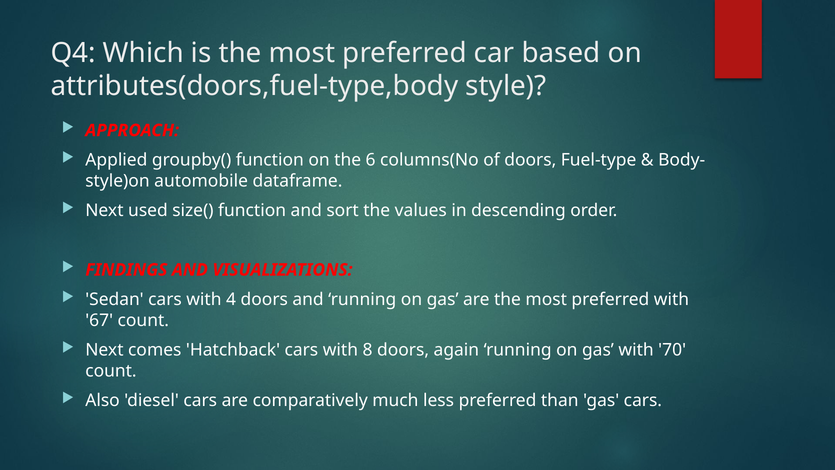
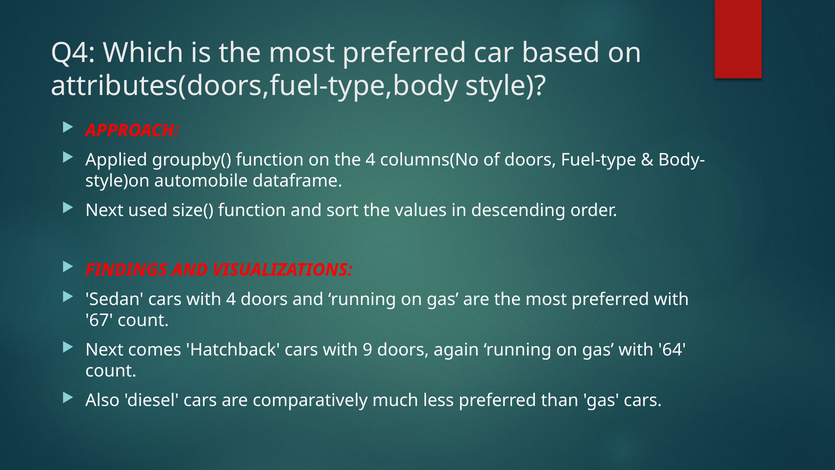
the 6: 6 -> 4
8: 8 -> 9
70: 70 -> 64
